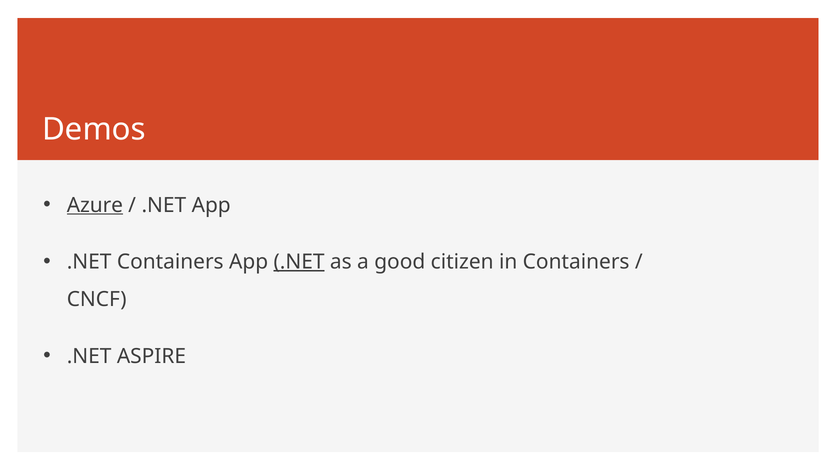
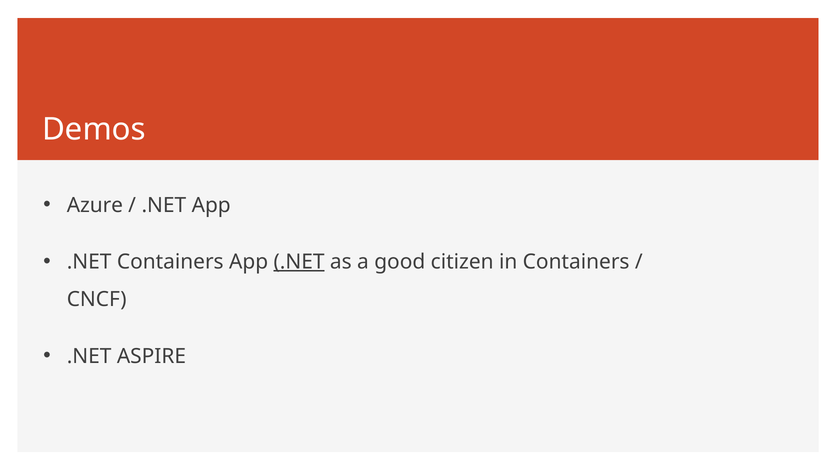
Azure underline: present -> none
